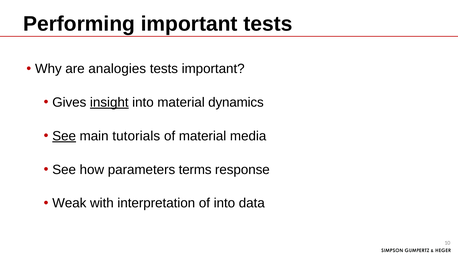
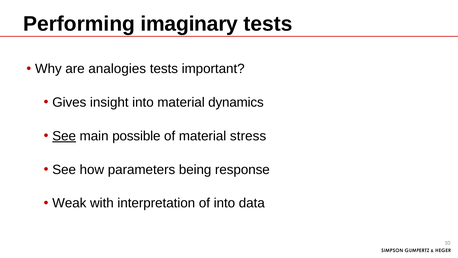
Performing important: important -> imaginary
insight underline: present -> none
tutorials: tutorials -> possible
media: media -> stress
terms: terms -> being
